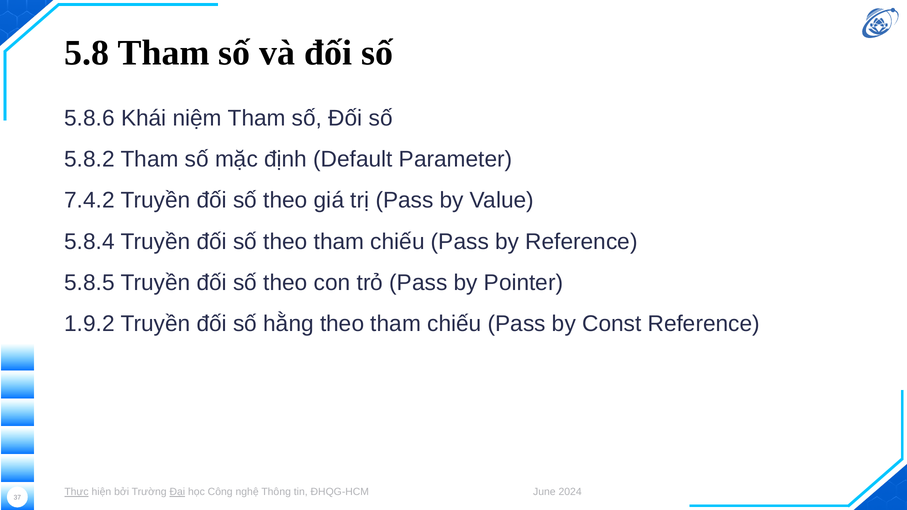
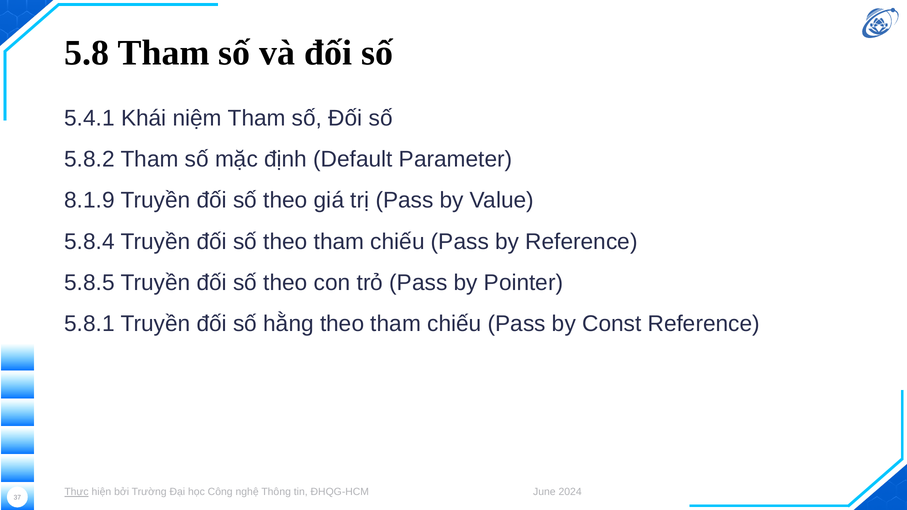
5.8.6: 5.8.6 -> 5.4.1
7.4.2: 7.4.2 -> 8.1.9
1.9.2: 1.9.2 -> 5.8.1
Đại underline: present -> none
